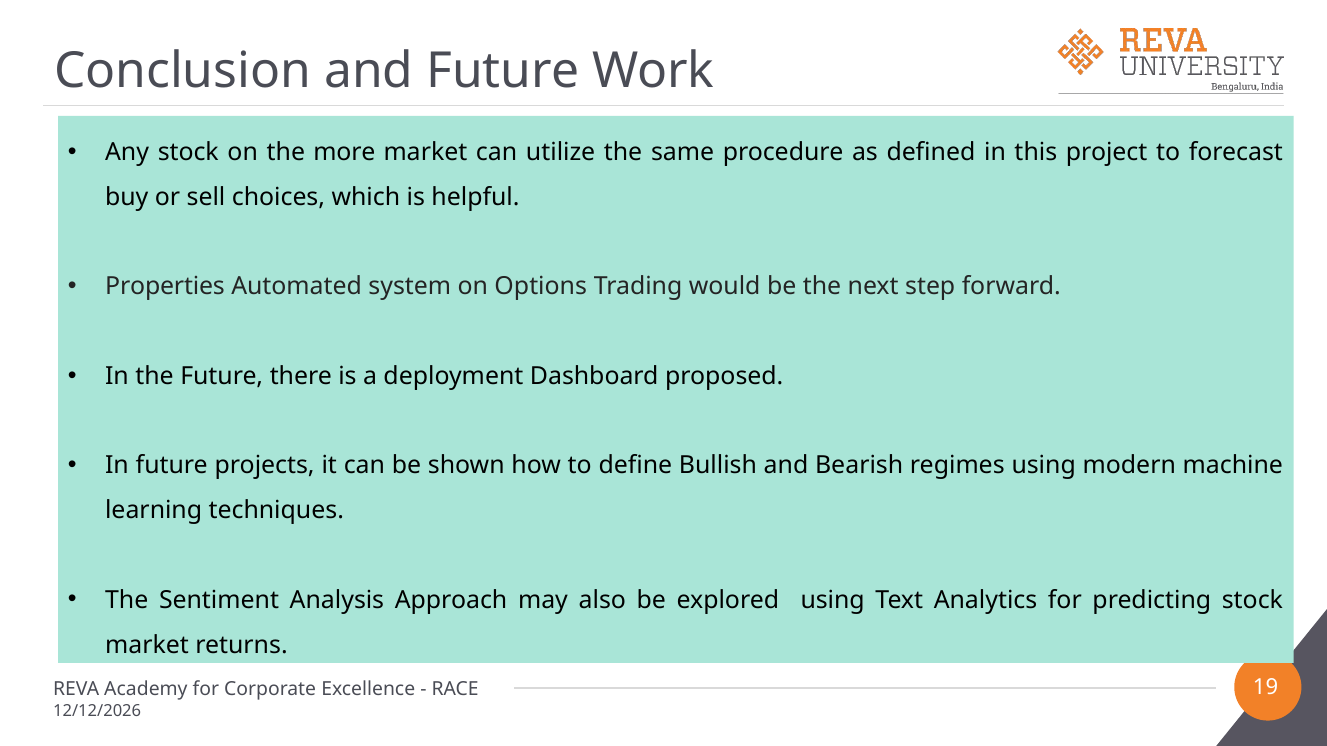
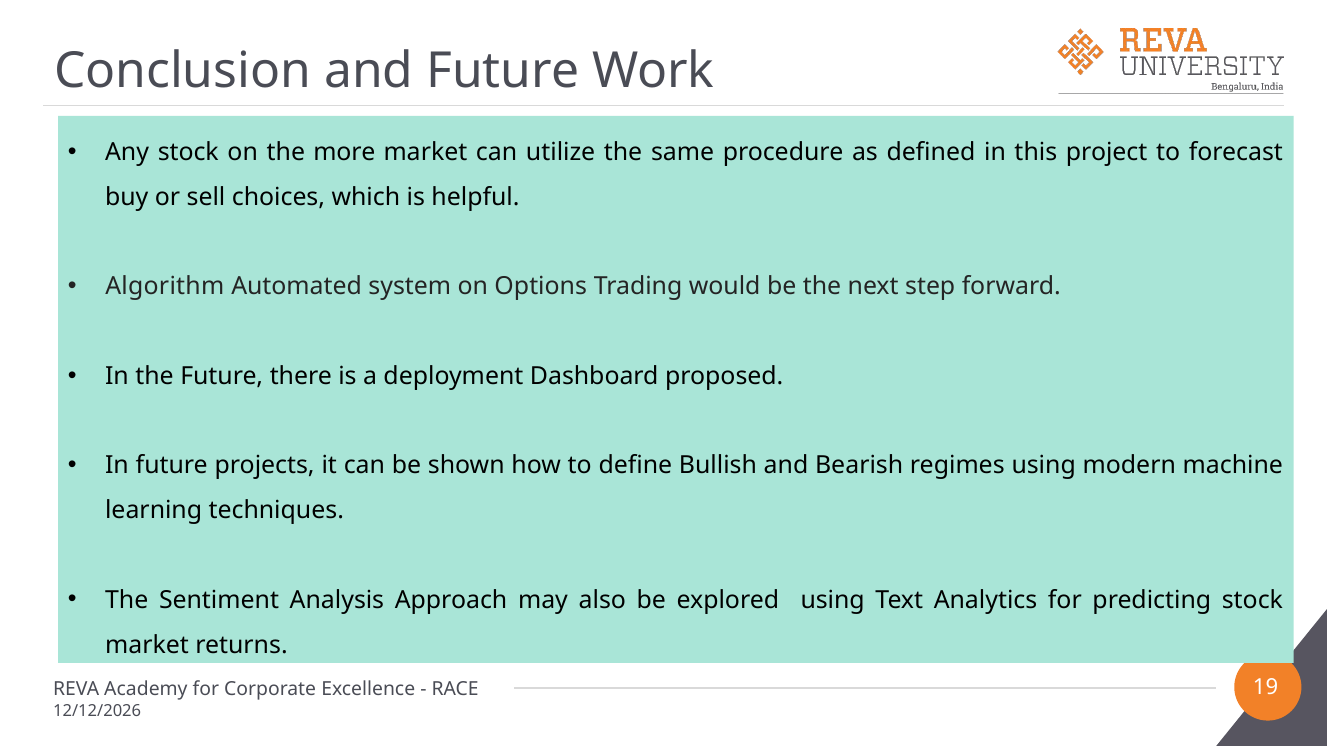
Properties: Properties -> Algorithm
